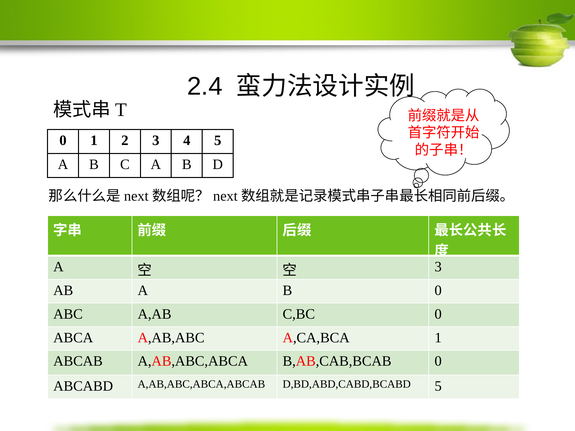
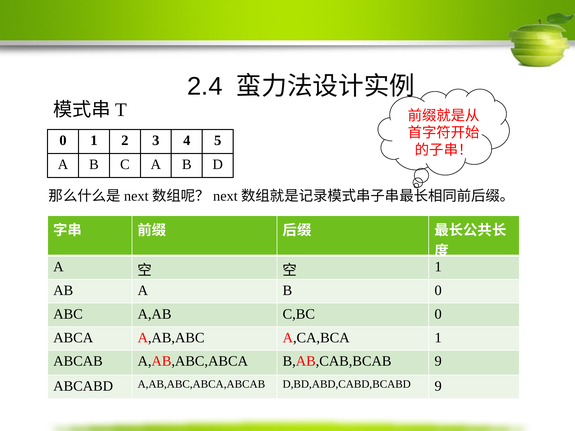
3 at (438, 267): 3 -> 1
B,AB,CAB,BCAB 0: 0 -> 9
D,BD,ABD,CABD,BCABD 5: 5 -> 9
